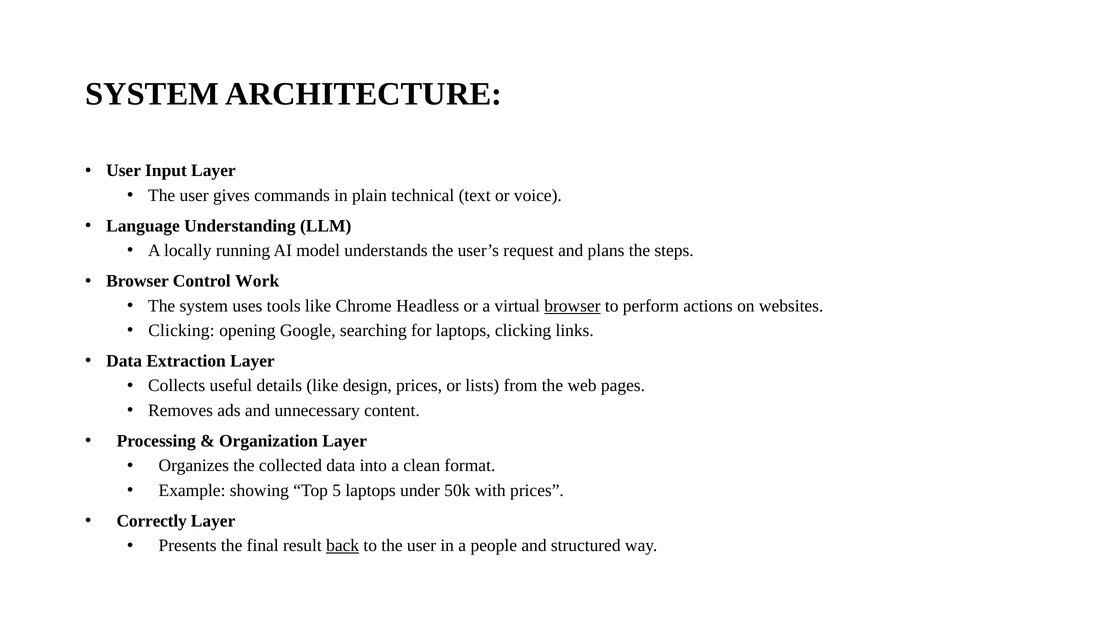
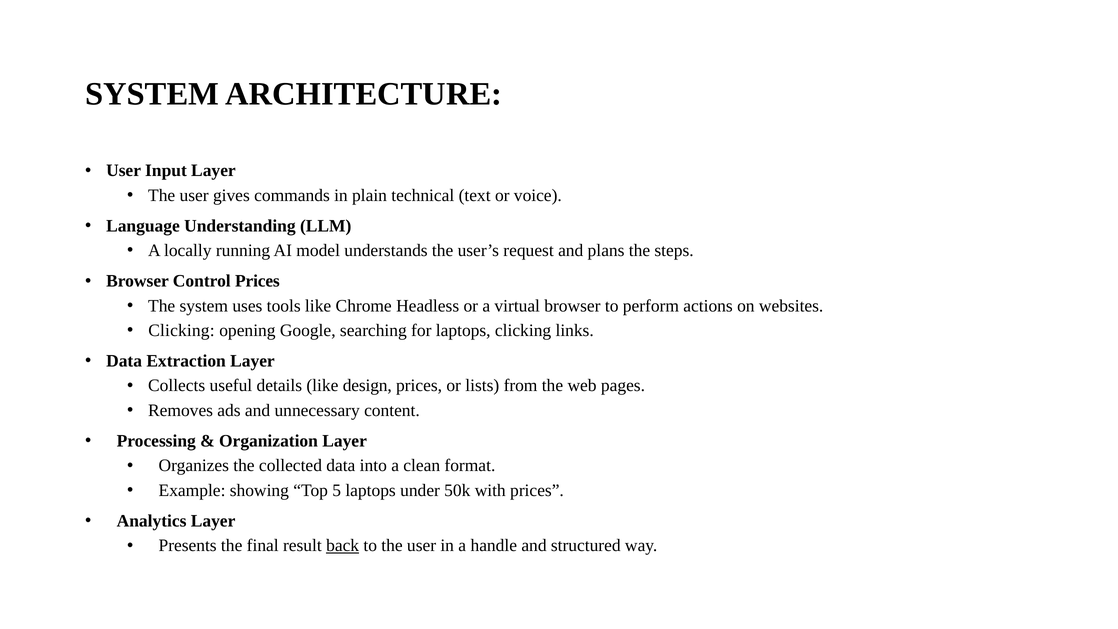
Control Work: Work -> Prices
browser at (572, 306) underline: present -> none
Correctly: Correctly -> Analytics
people: people -> handle
